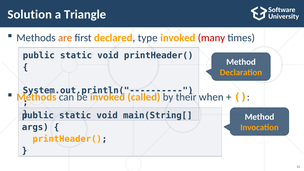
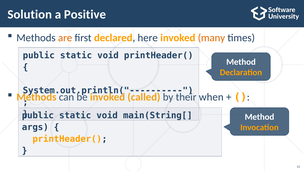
Triangle: Triangle -> Positive
type: type -> here
many colour: red -> orange
